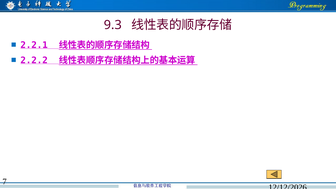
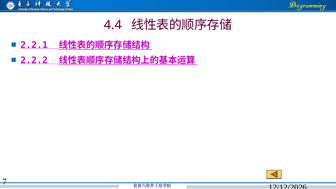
9.3: 9.3 -> 4.4
